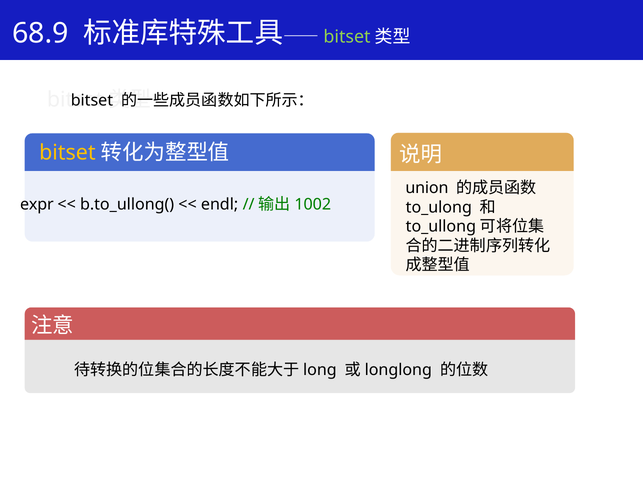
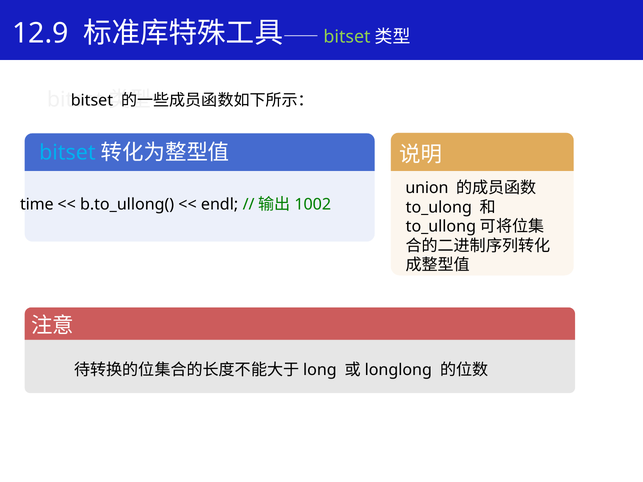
68.9: 68.9 -> 12.9
bitset at (67, 153) colour: yellow -> light blue
expr: expr -> time
